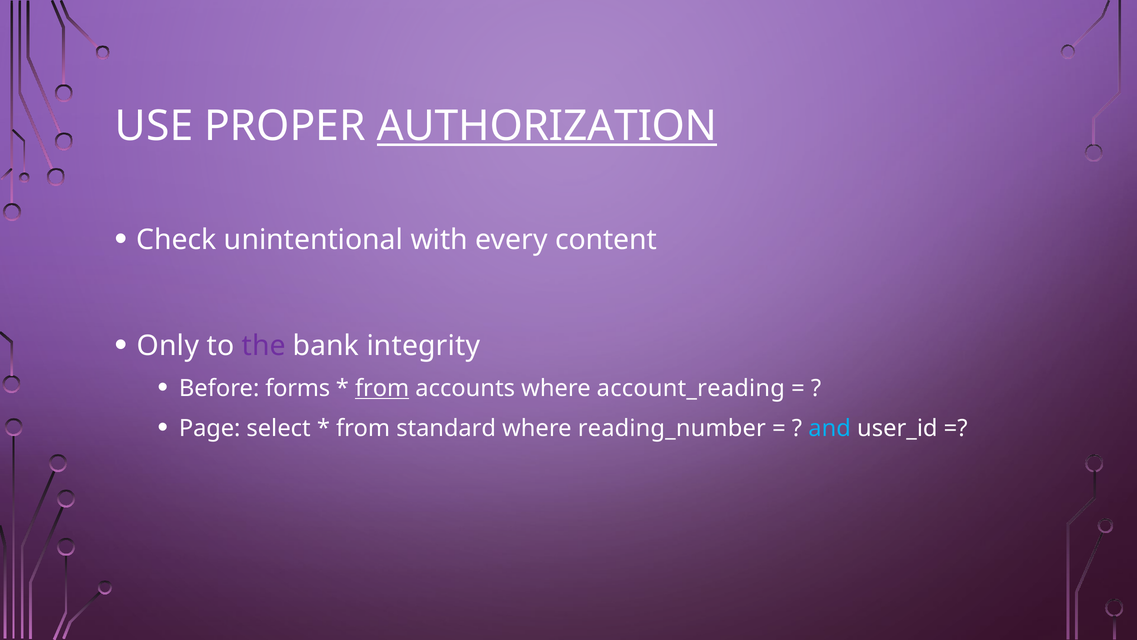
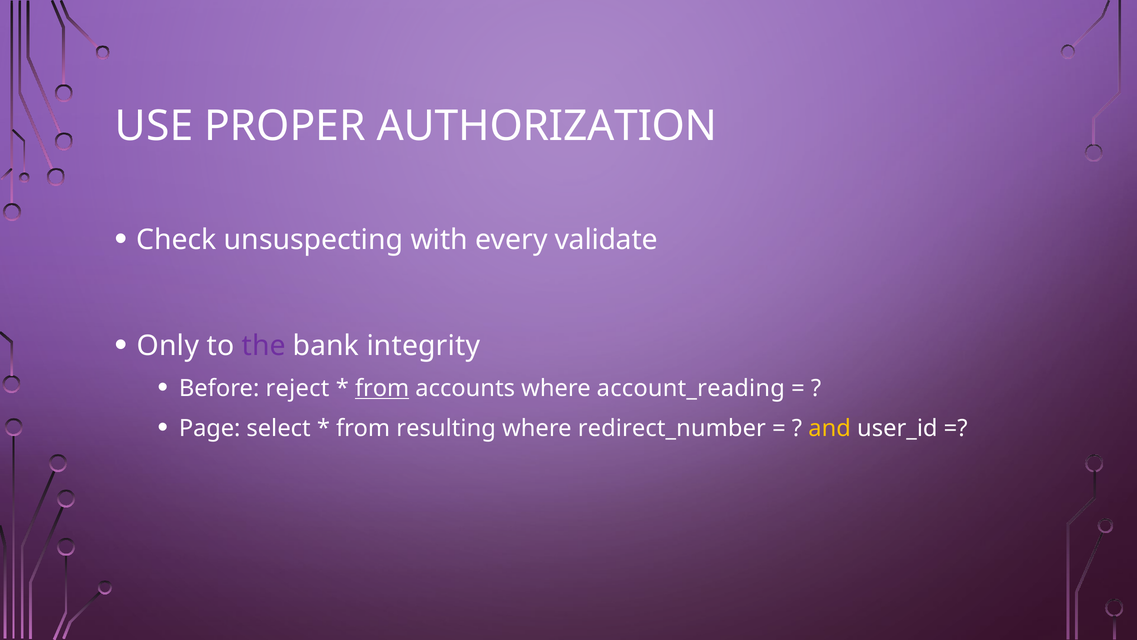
AUTHORIZATION underline: present -> none
unintentional: unintentional -> unsuspecting
content: content -> validate
forms: forms -> reject
standard: standard -> resulting
reading_number: reading_number -> redirect_number
and colour: light blue -> yellow
